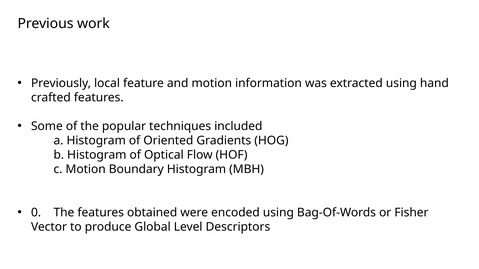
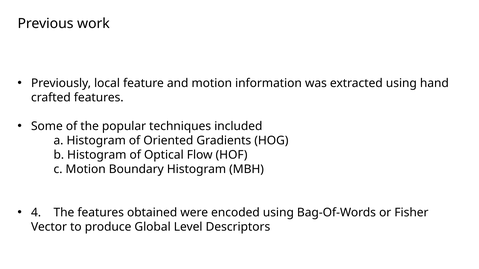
0: 0 -> 4
